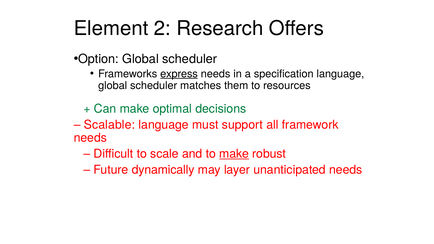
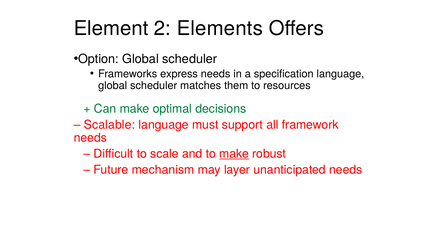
Research: Research -> Elements
express underline: present -> none
dynamically: dynamically -> mechanism
